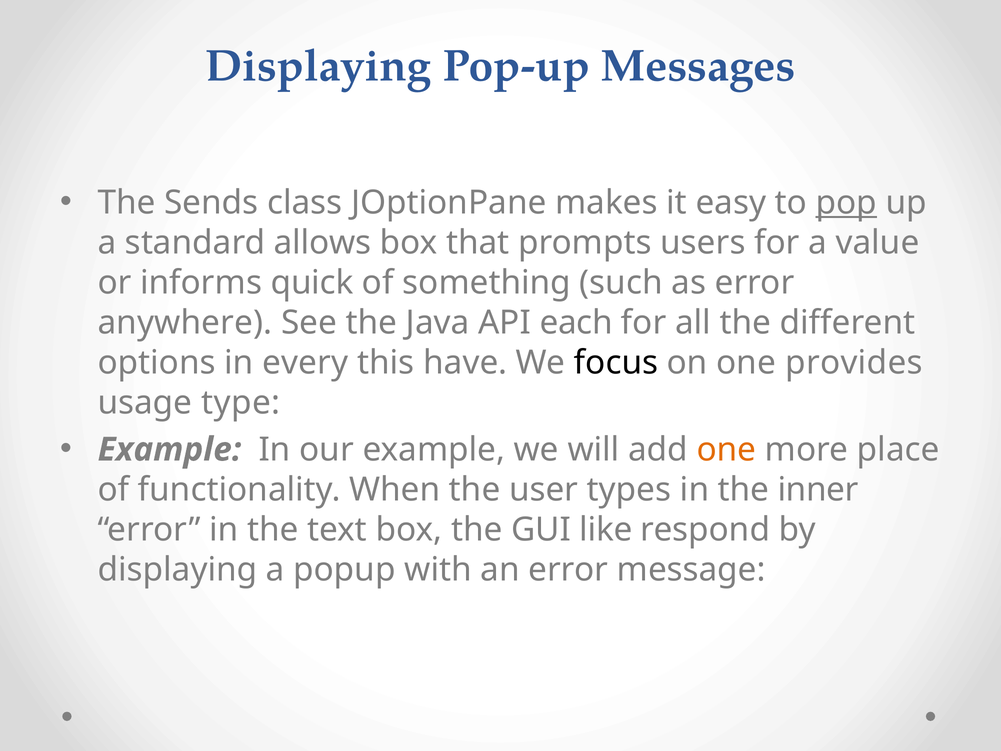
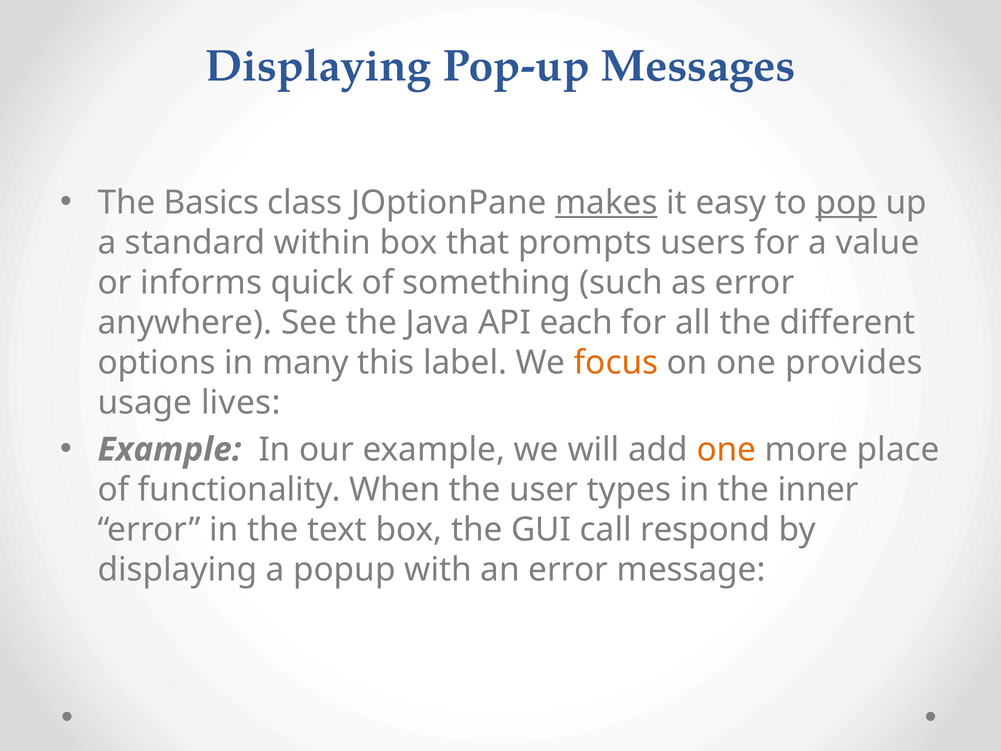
Sends: Sends -> Basics
makes underline: none -> present
allows: allows -> within
every: every -> many
have: have -> label
focus colour: black -> orange
type: type -> lives
like: like -> call
